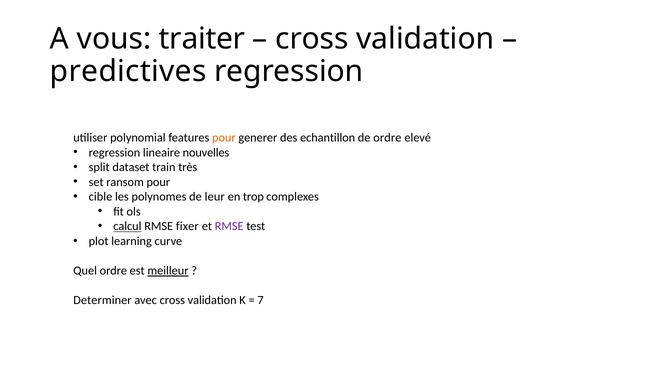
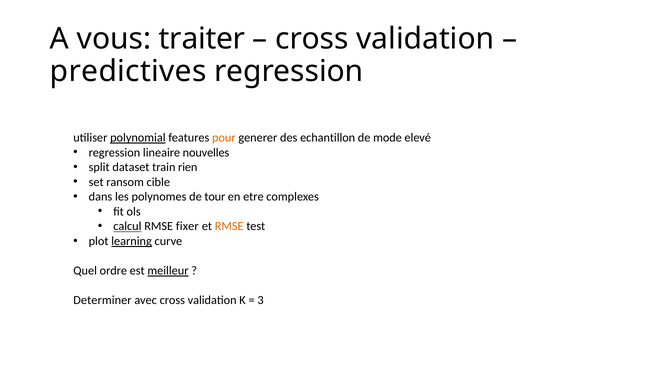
polynomial underline: none -> present
de ordre: ordre -> mode
très: très -> rien
ransom pour: pour -> cible
cible: cible -> dans
leur: leur -> tour
trop: trop -> etre
RMSE at (229, 226) colour: purple -> orange
learning underline: none -> present
7: 7 -> 3
